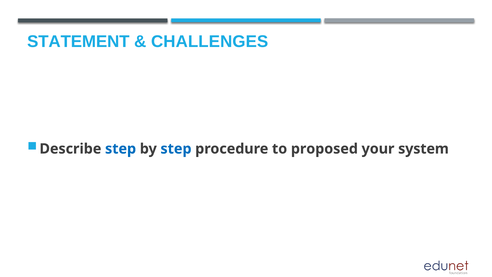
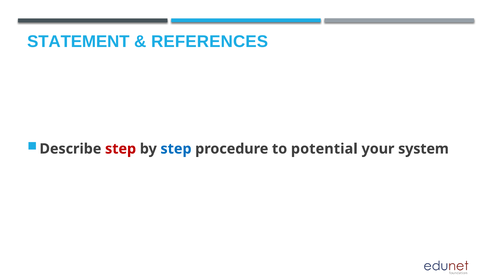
CHALLENGES: CHALLENGES -> REFERENCES
step at (121, 149) colour: blue -> red
proposed: proposed -> potential
